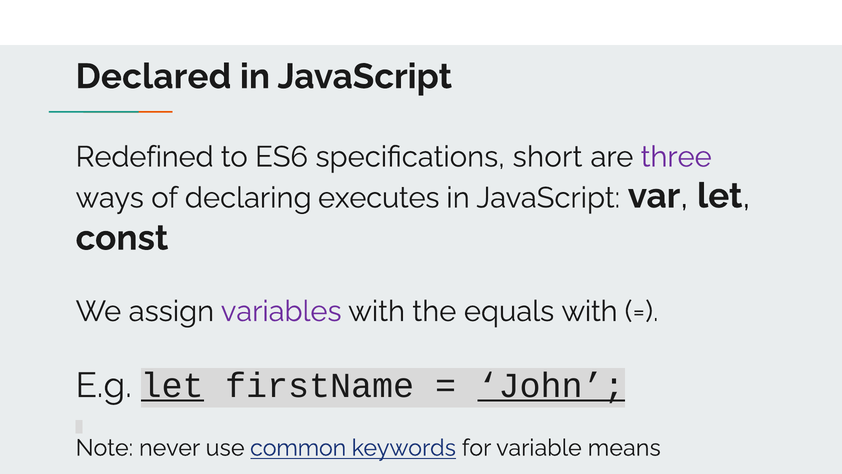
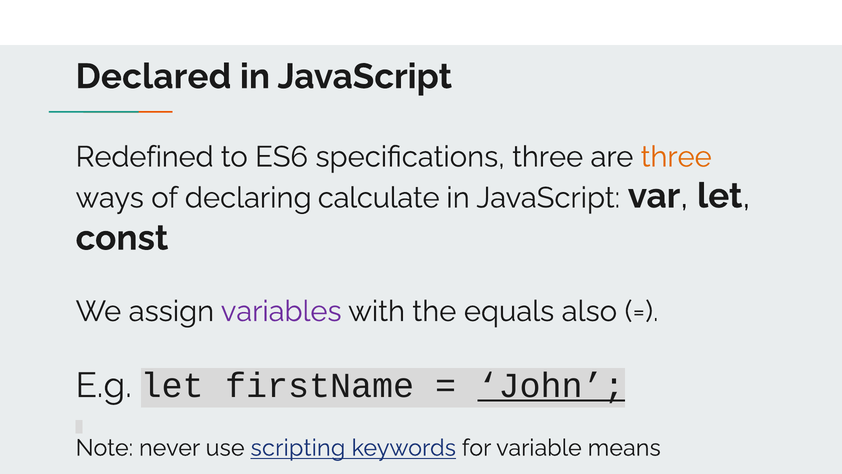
specifications short: short -> three
three at (676, 157) colour: purple -> orange
executes: executes -> calculate
equals with: with -> also
let at (172, 385) underline: present -> none
common: common -> scripting
